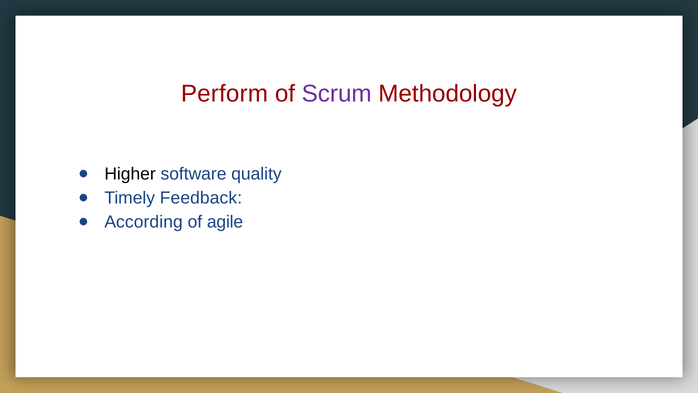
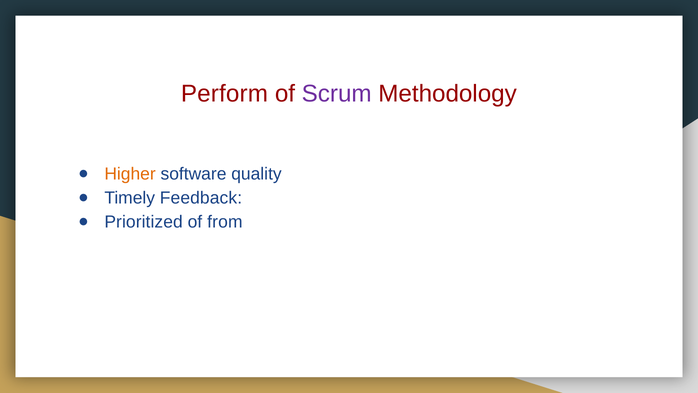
Higher colour: black -> orange
According: According -> Prioritized
agile: agile -> from
